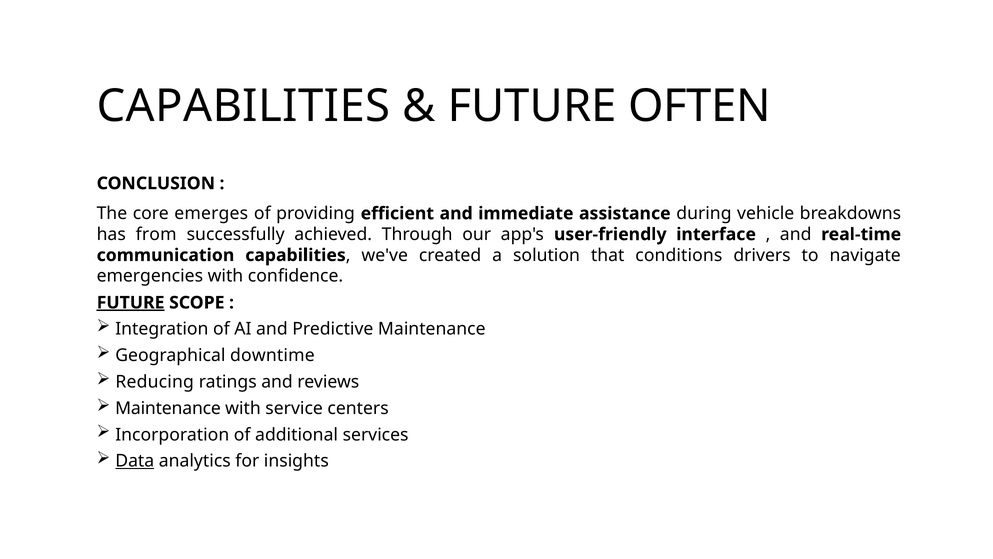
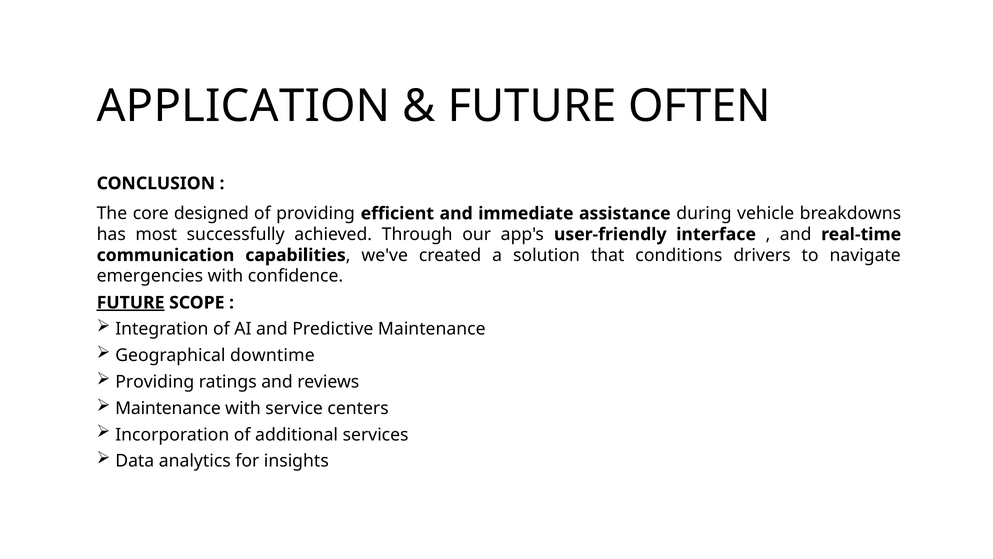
CAPABILITIES at (243, 106): CAPABILITIES -> APPLICATION
emerges: emerges -> designed
from: from -> most
Reducing at (155, 382): Reducing -> Providing
Data underline: present -> none
